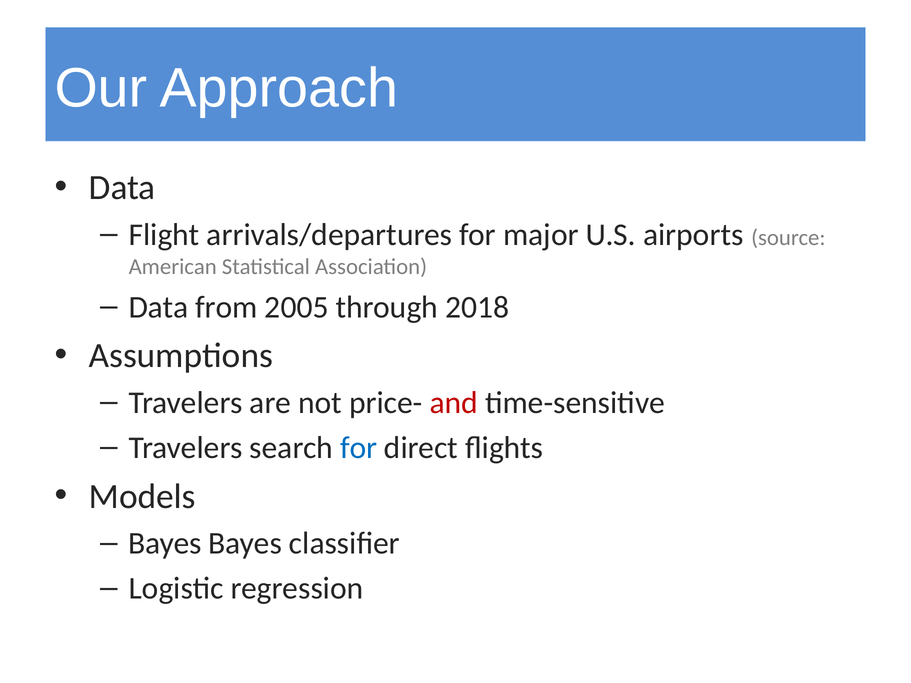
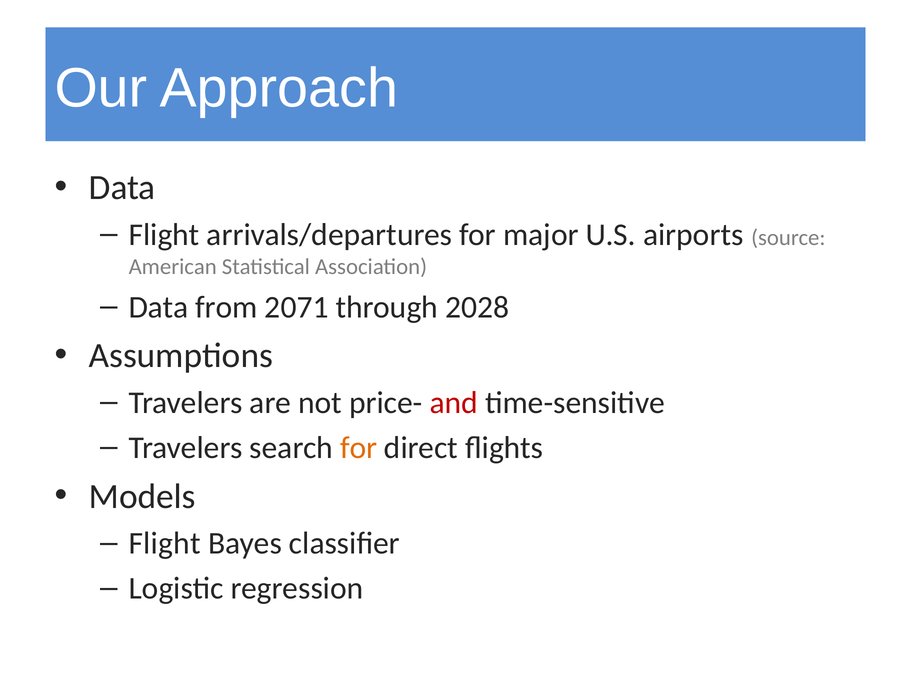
2005: 2005 -> 2071
2018: 2018 -> 2028
for at (359, 448) colour: blue -> orange
Bayes at (165, 544): Bayes -> Flight
